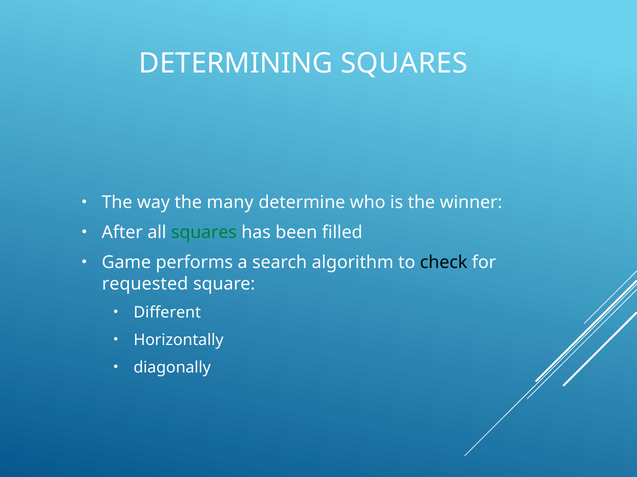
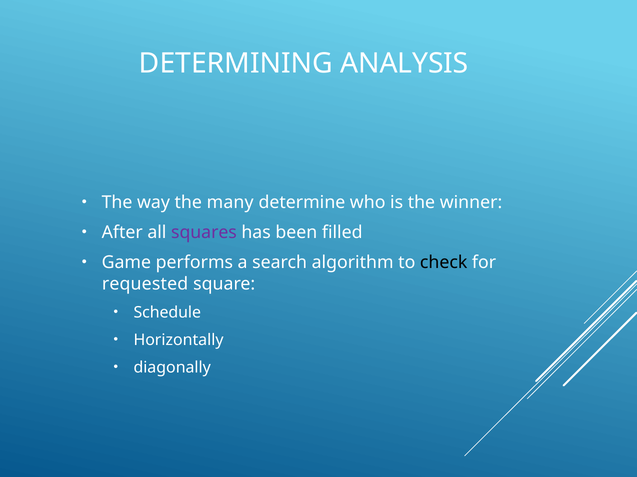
DETERMINING SQUARES: SQUARES -> ANALYSIS
squares at (204, 233) colour: green -> purple
Different: Different -> Schedule
